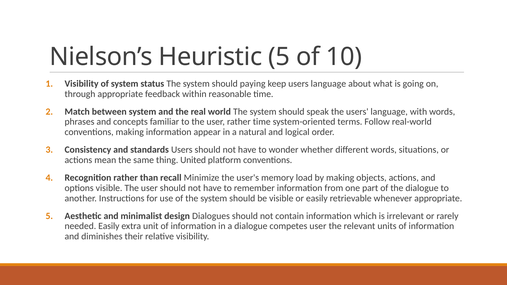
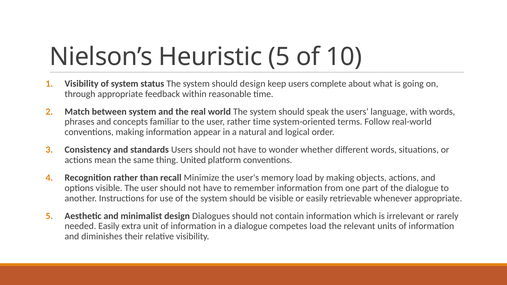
should paying: paying -> design
keep users language: language -> complete
competes user: user -> load
